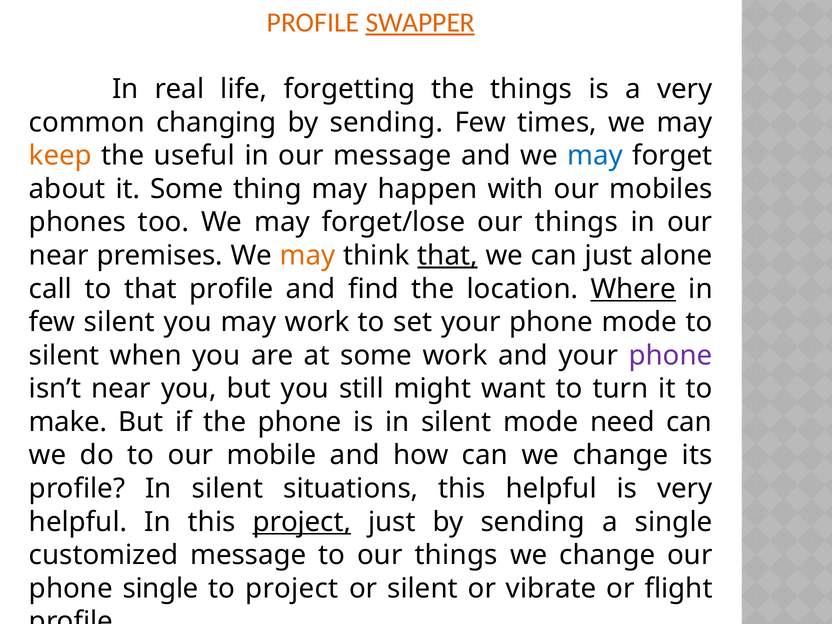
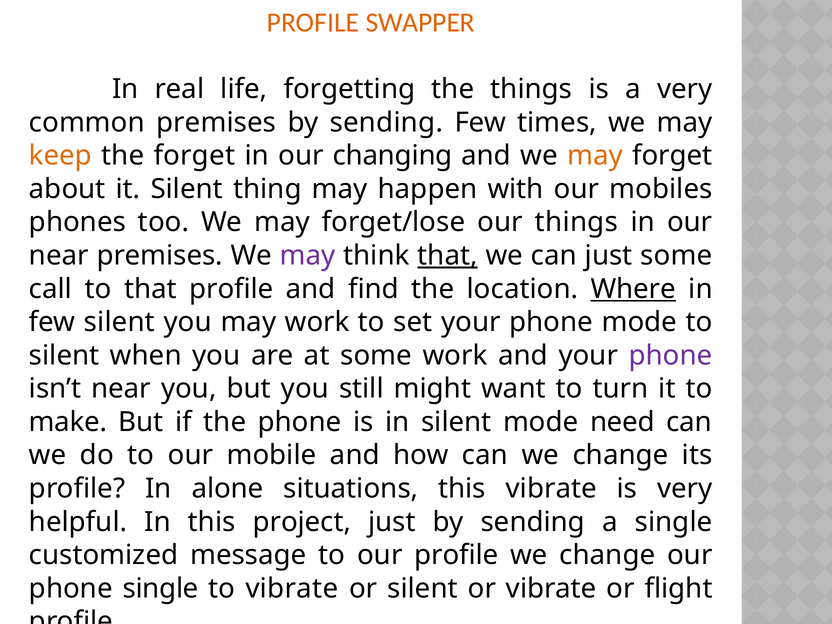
SWAPPER underline: present -> none
common changing: changing -> premises
the useful: useful -> forget
our message: message -> changing
may at (595, 156) colour: blue -> orange
it Some: Some -> Silent
may at (308, 256) colour: orange -> purple
just alone: alone -> some
profile In silent: silent -> alone
this helpful: helpful -> vibrate
project at (302, 522) underline: present -> none
to our things: things -> profile
to project: project -> vibrate
